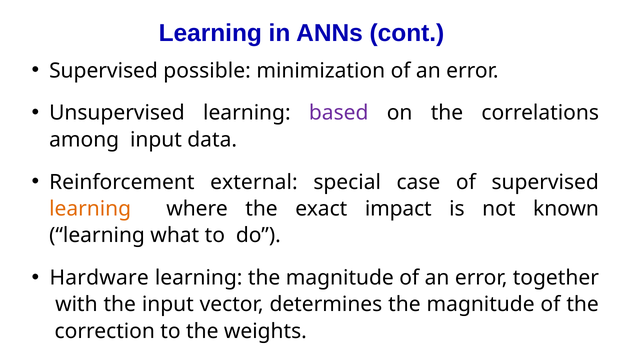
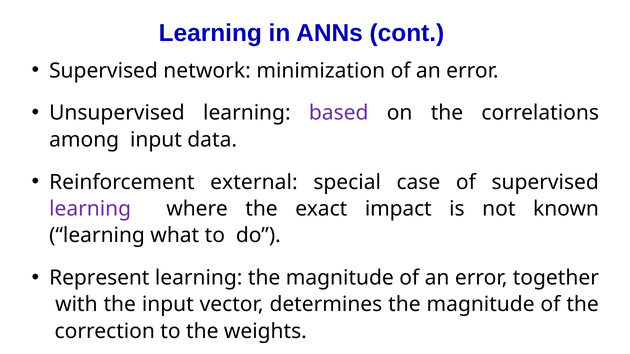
possible: possible -> network
learning at (90, 209) colour: orange -> purple
Hardware: Hardware -> Represent
